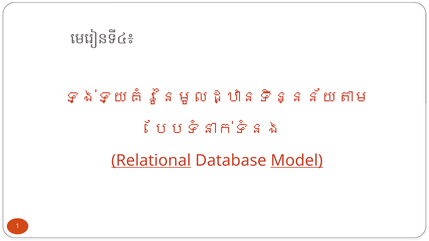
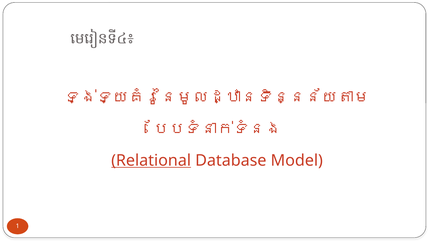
Model underline: present -> none
